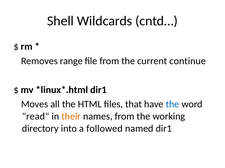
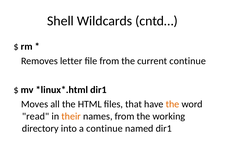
range: range -> letter
the at (172, 105) colour: blue -> orange
a followed: followed -> continue
